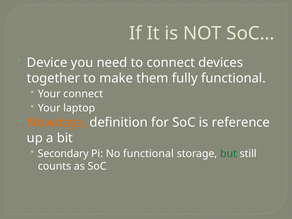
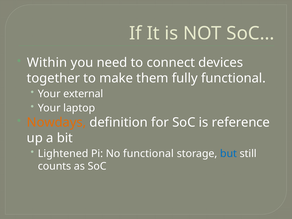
Device: Device -> Within
Your connect: connect -> external
Secondary: Secondary -> Lightened
but colour: green -> blue
